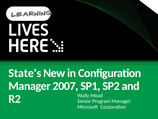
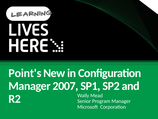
State's: State's -> Point's
